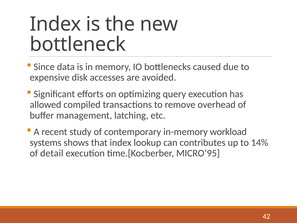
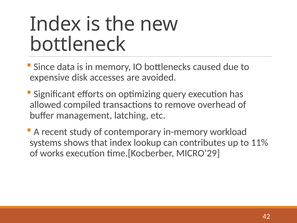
14%: 14% -> 11%
detail: detail -> works
MICRO’95: MICRO’95 -> MICRO’29
